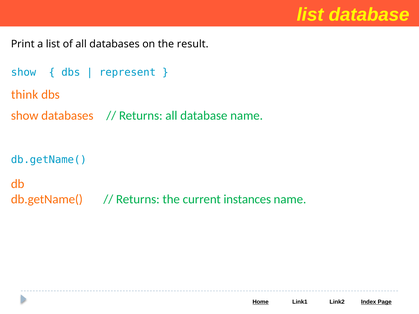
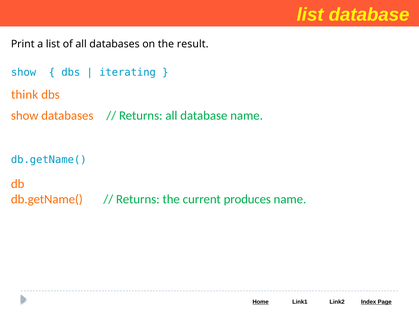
represent: represent -> iterating
instances: instances -> produces
